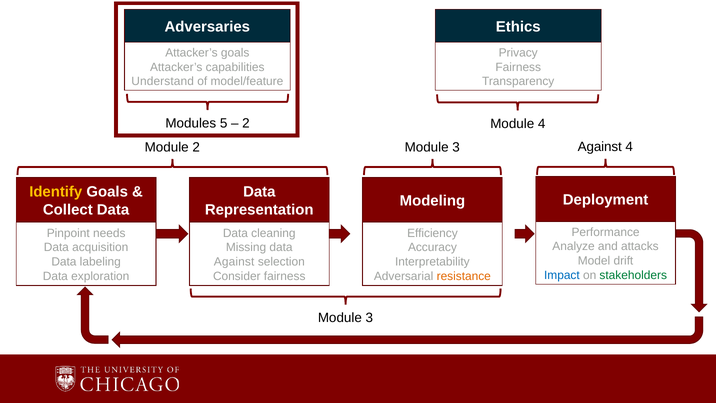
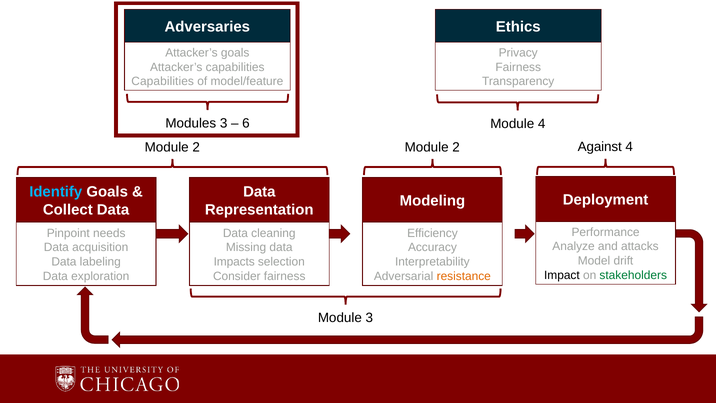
Understand at (163, 81): Understand -> Capabilities
Modules 5: 5 -> 3
2 at (246, 123): 2 -> 6
3 at (456, 147): 3 -> 2
Identify colour: yellow -> light blue
Against at (234, 262): Against -> Impacts
Impact colour: blue -> black
